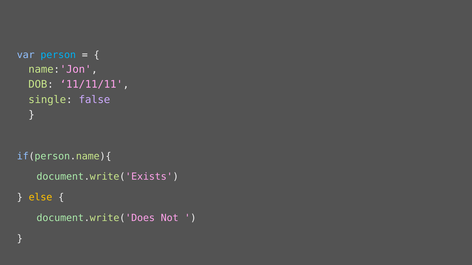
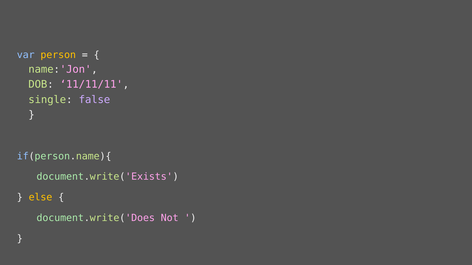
person colour: light blue -> yellow
